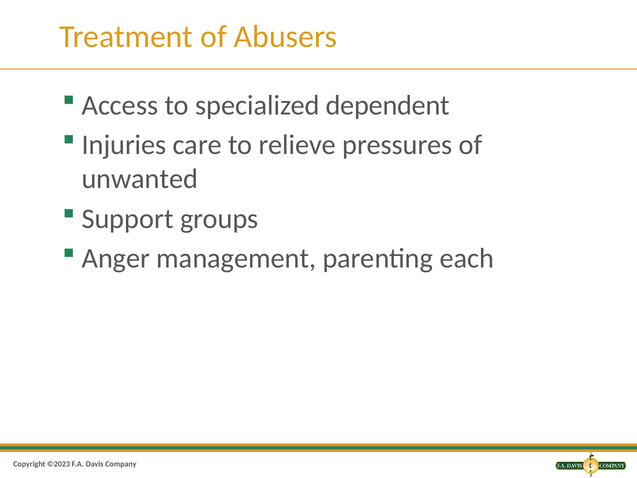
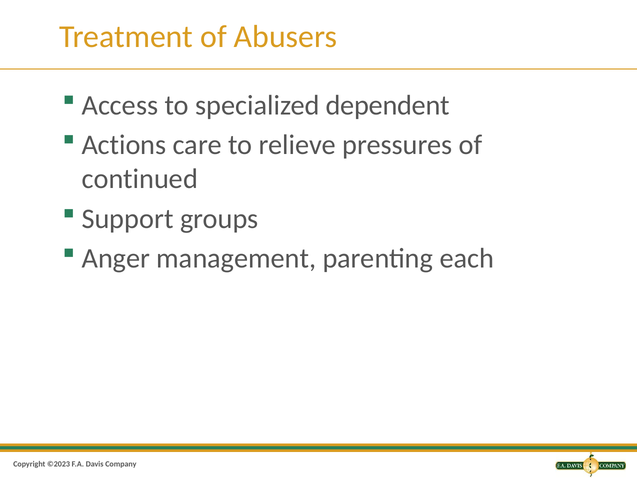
Injuries: Injuries -> Actions
unwanted: unwanted -> continued
